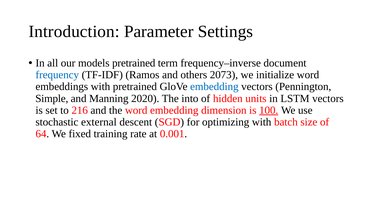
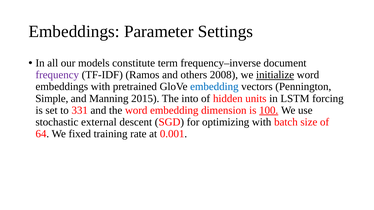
Introduction at (74, 31): Introduction -> Embeddings
models pretrained: pretrained -> constitute
frequency colour: blue -> purple
2073: 2073 -> 2008
initialize underline: none -> present
2020: 2020 -> 2015
LSTM vectors: vectors -> forcing
216: 216 -> 331
